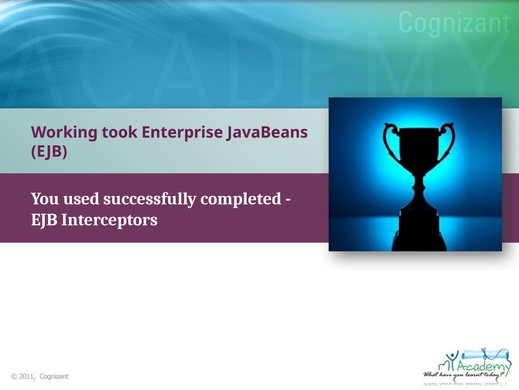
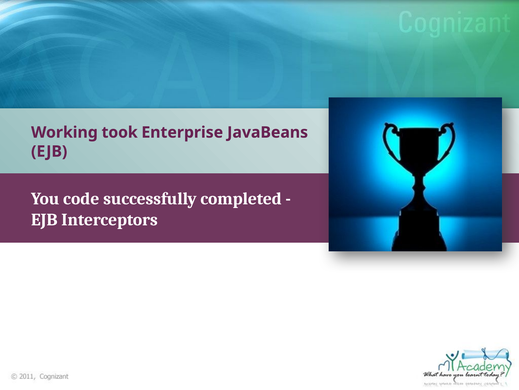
used: used -> code
